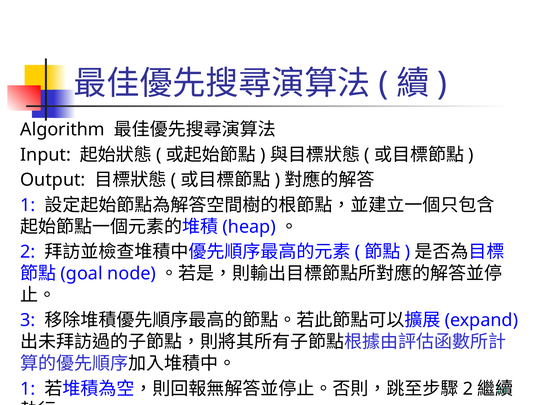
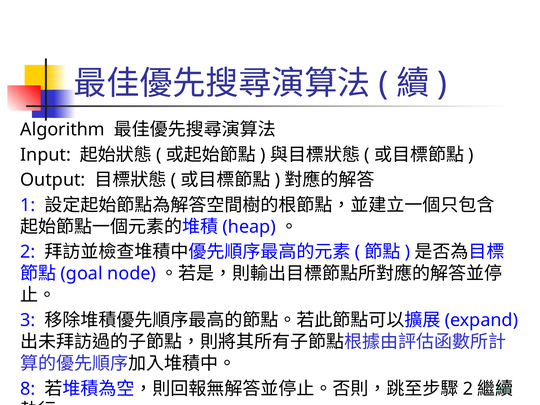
1 at (28, 389): 1 -> 8
